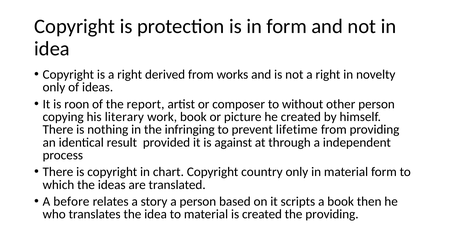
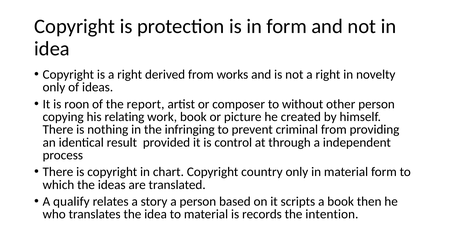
literary: literary -> relating
lifetime: lifetime -> criminal
against: against -> control
before: before -> qualify
is created: created -> records
the providing: providing -> intention
